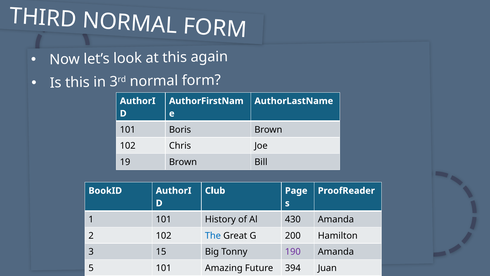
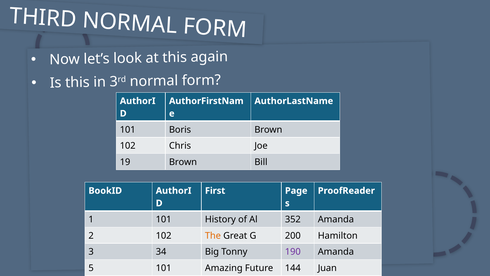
Club: Club -> First
430: 430 -> 352
The colour: blue -> orange
15: 15 -> 34
394: 394 -> 144
